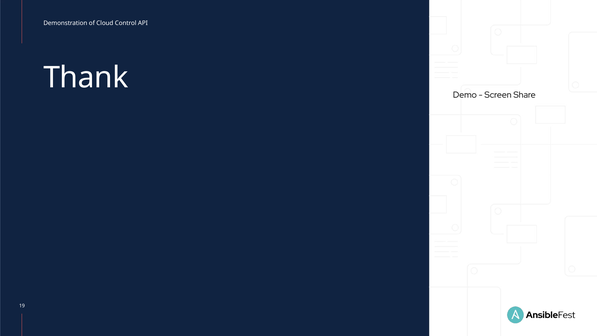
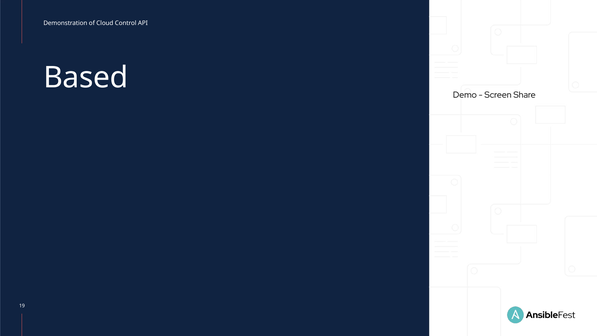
Thank: Thank -> Based
